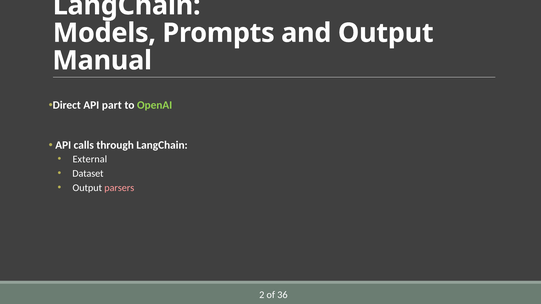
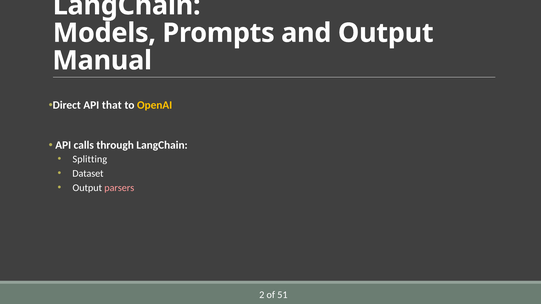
part: part -> that
OpenAI colour: light green -> yellow
External: External -> Splitting
36: 36 -> 51
